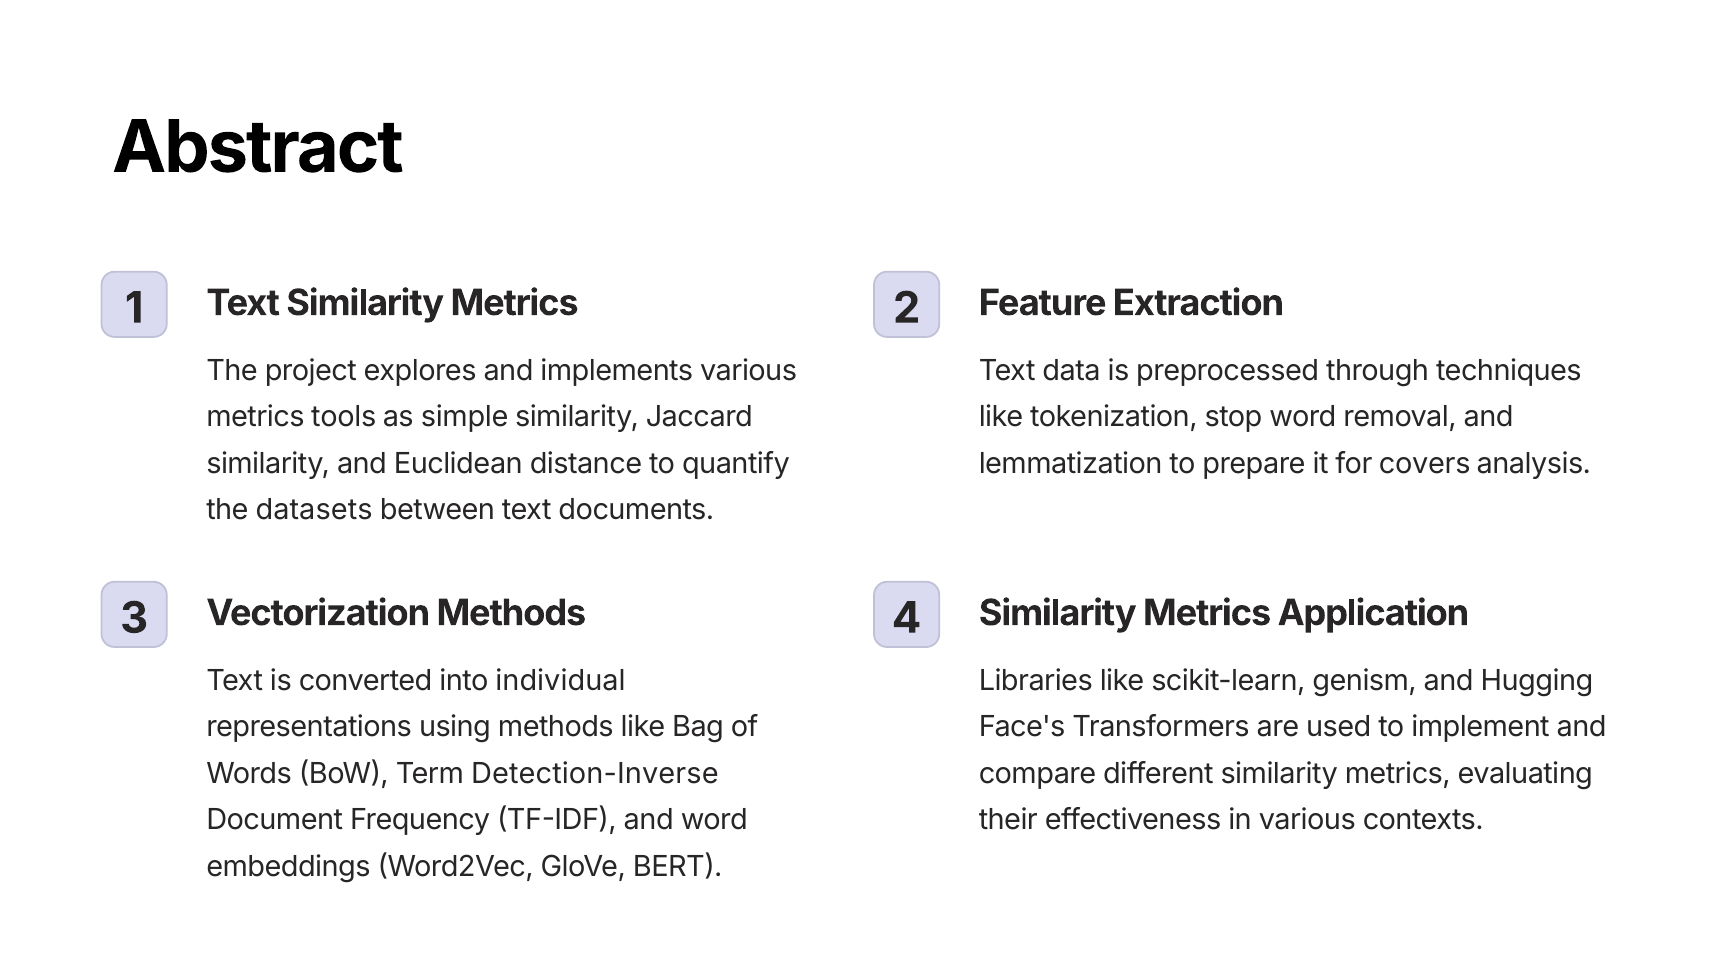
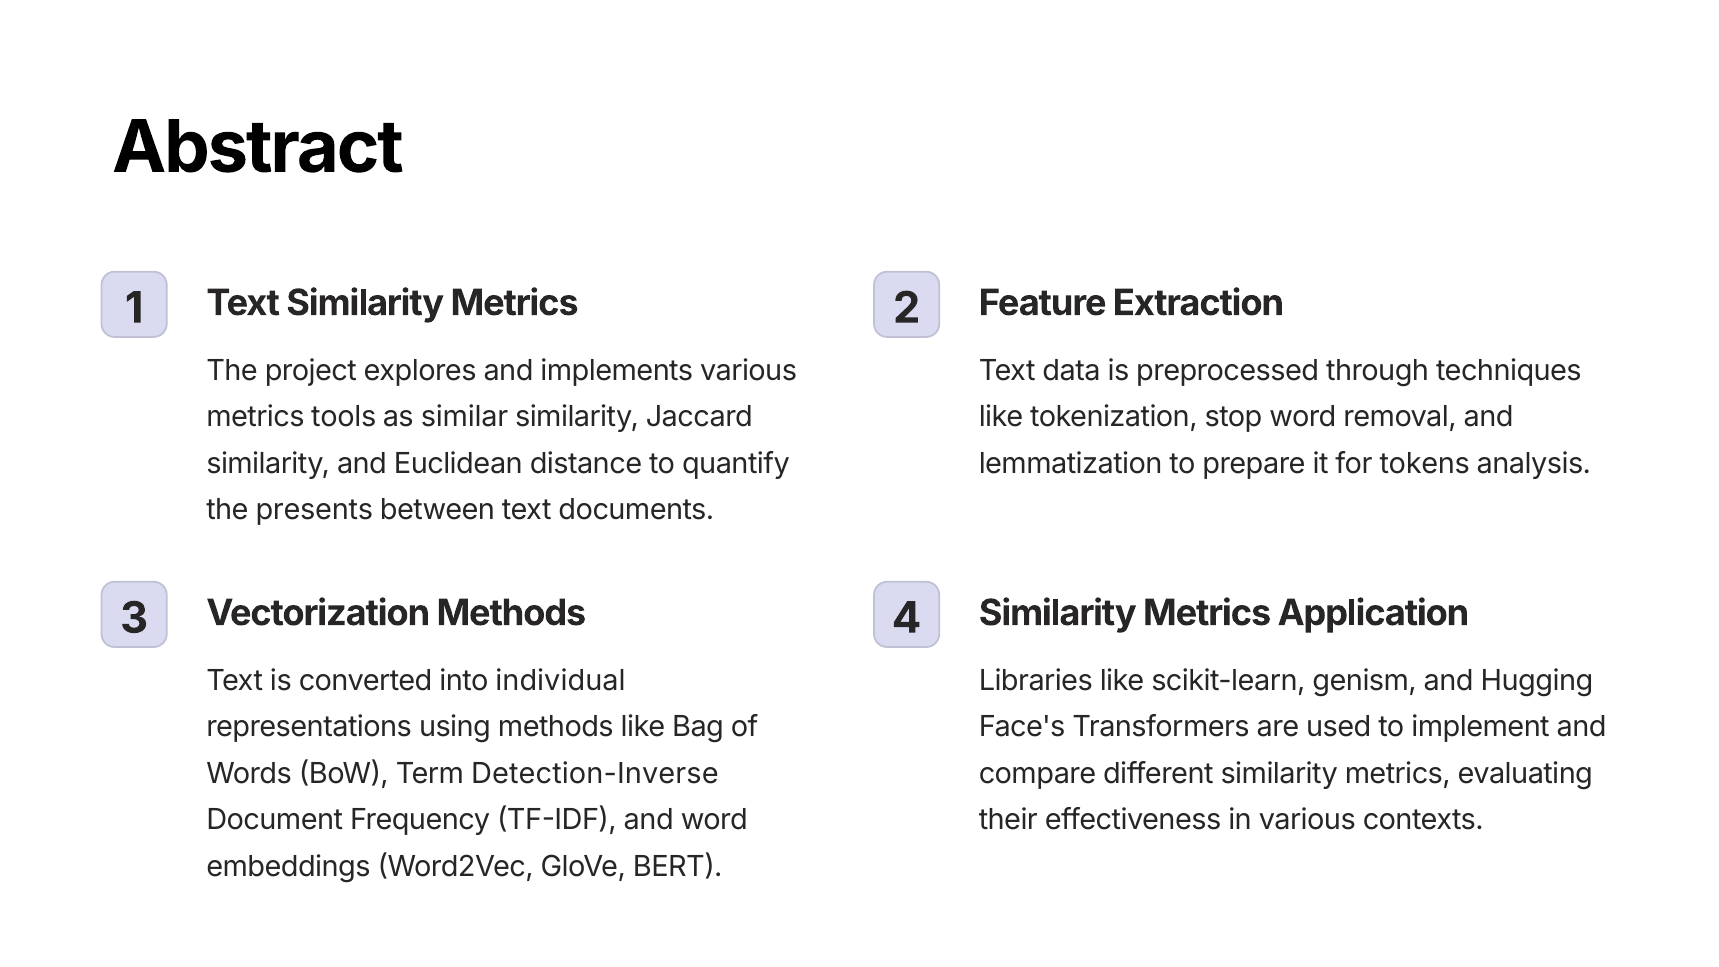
simple: simple -> similar
covers: covers -> tokens
datasets: datasets -> presents
